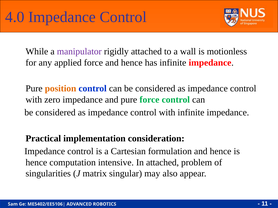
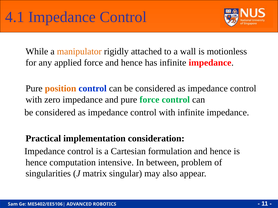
4.0: 4.0 -> 4.1
manipulator colour: purple -> orange
In attached: attached -> between
